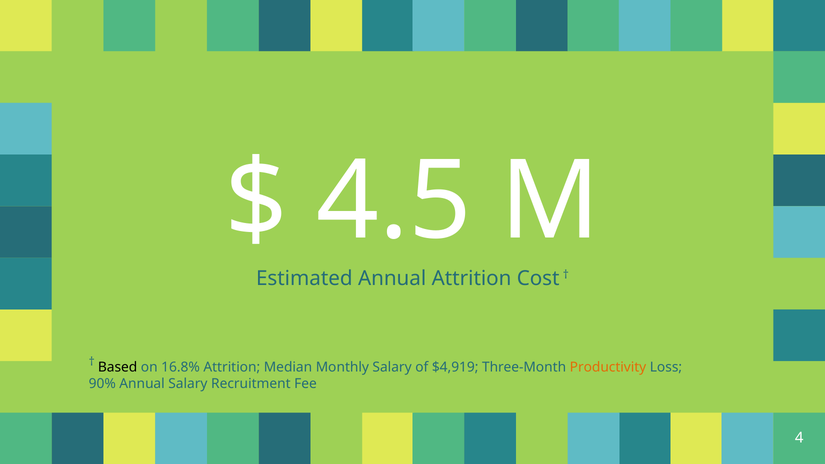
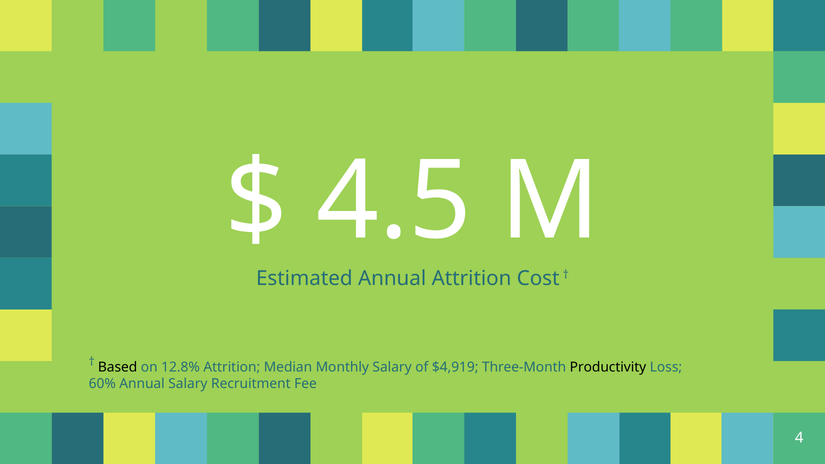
16.8%: 16.8% -> 12.8%
Productivity colour: orange -> black
90%: 90% -> 60%
